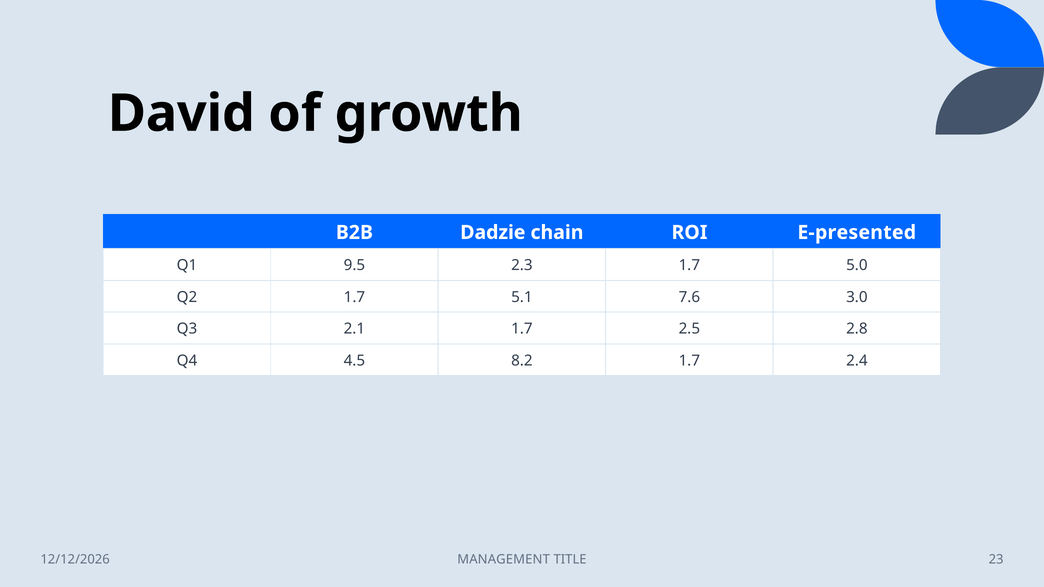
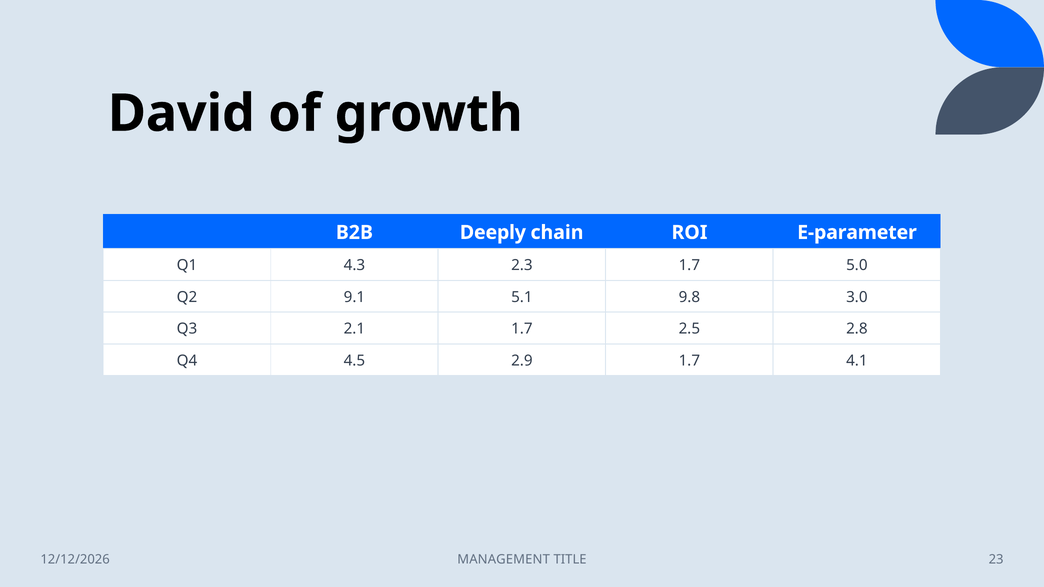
Dadzie: Dadzie -> Deeply
E-presented: E-presented -> E-parameter
9.5: 9.5 -> 4.3
Q2 1.7: 1.7 -> 9.1
7.6: 7.6 -> 9.8
8.2: 8.2 -> 2.9
2.4: 2.4 -> 4.1
